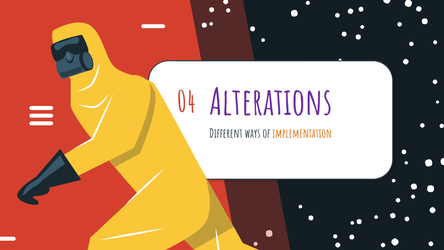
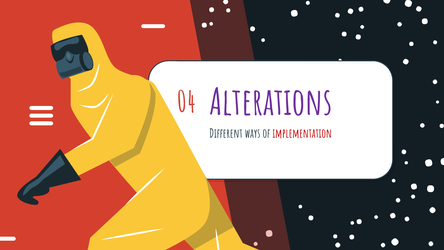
implementation colour: orange -> red
